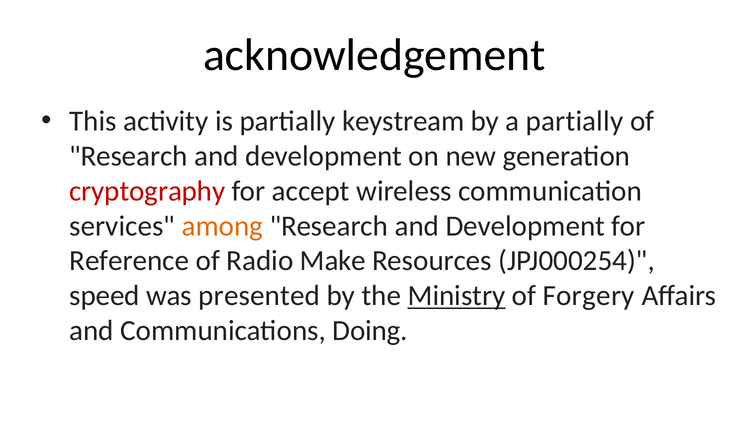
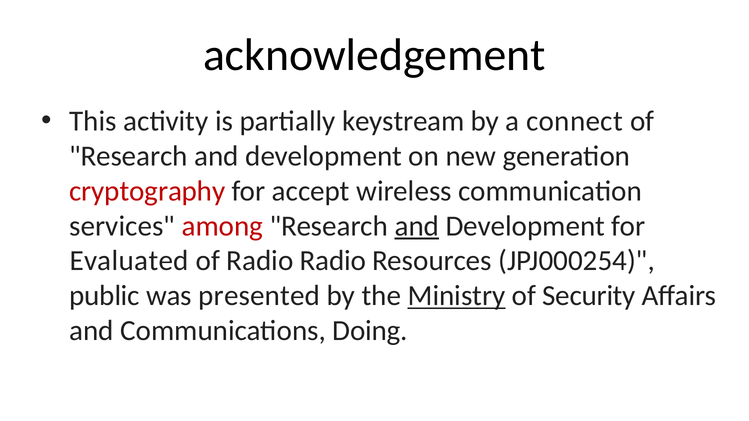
a partially: partially -> connect
among colour: orange -> red
and at (417, 226) underline: none -> present
Reference: Reference -> Evaluated
Radio Make: Make -> Radio
speed: speed -> public
Forgery: Forgery -> Security
